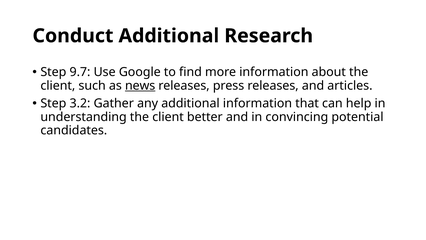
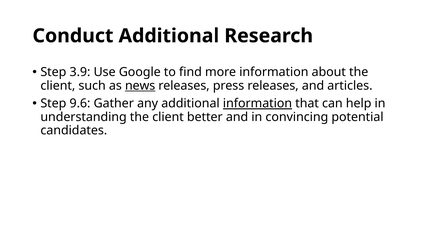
9.7: 9.7 -> 3.9
3.2: 3.2 -> 9.6
information at (257, 103) underline: none -> present
